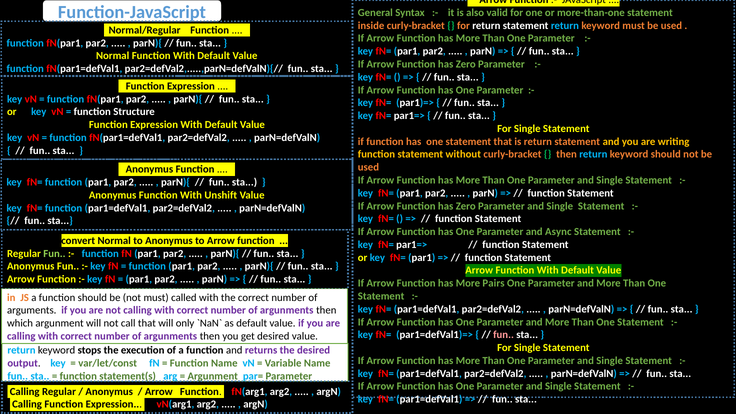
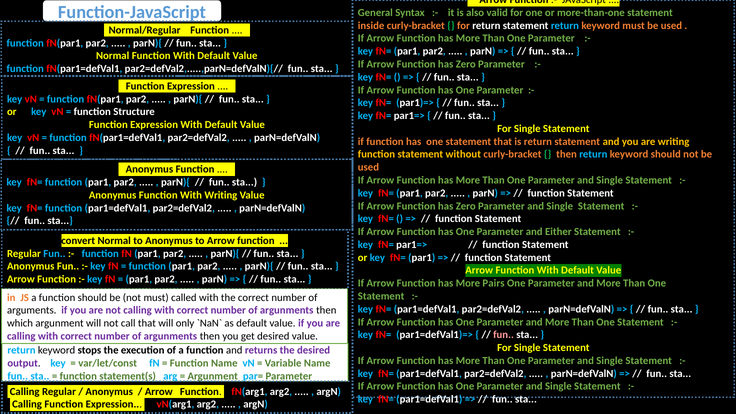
With Unshift: Unshift -> Writing
Async: Async -> Either
Fun at (54, 254) colour: light green -> light blue
